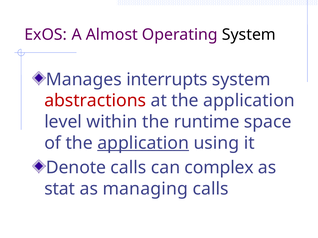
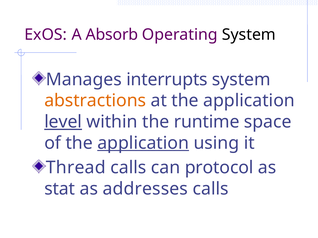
Almost: Almost -> Absorb
abstractions colour: red -> orange
level underline: none -> present
Denote: Denote -> Thread
complex: complex -> protocol
managing: managing -> addresses
